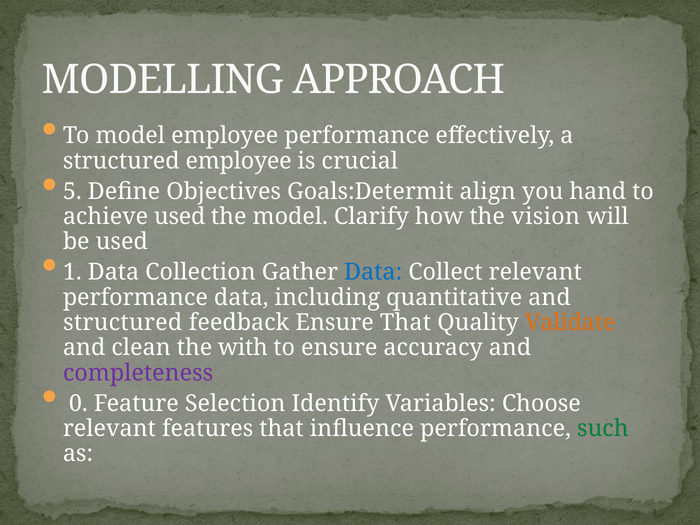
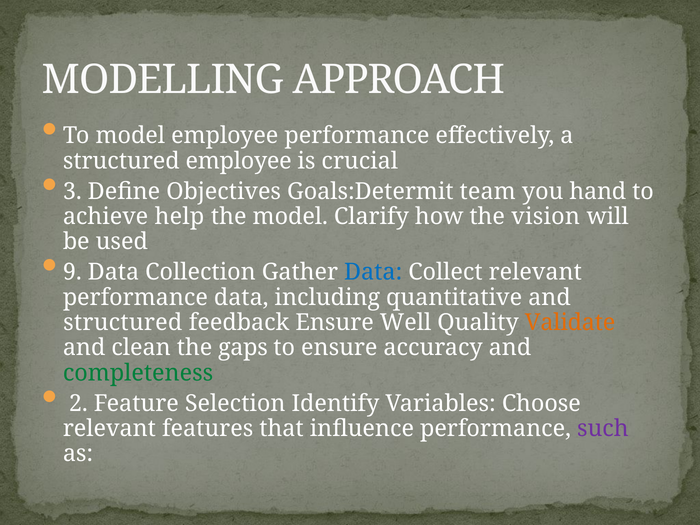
5: 5 -> 3
align: align -> team
achieve used: used -> help
1: 1 -> 9
Ensure That: That -> Well
with: with -> gaps
completeness colour: purple -> green
0: 0 -> 2
such colour: green -> purple
